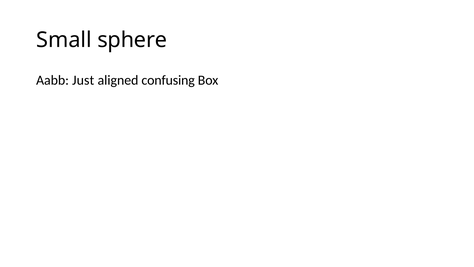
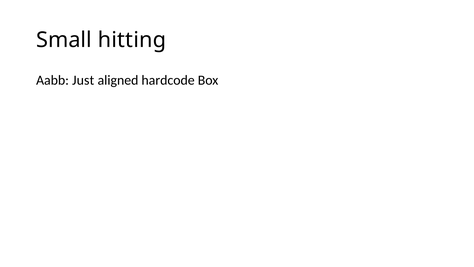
sphere: sphere -> hitting
confusing: confusing -> hardcode
